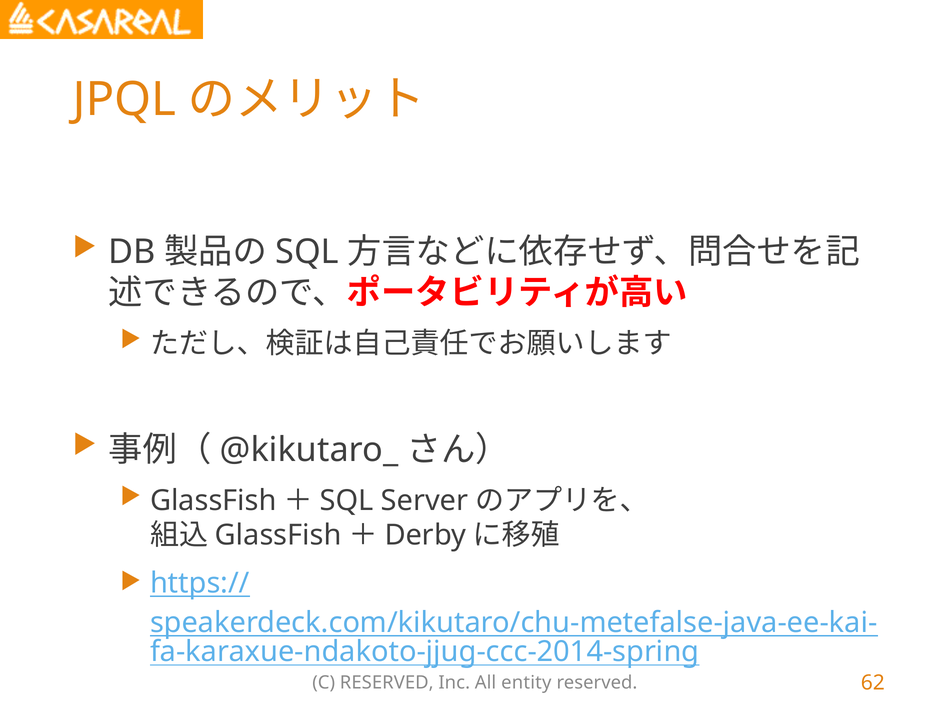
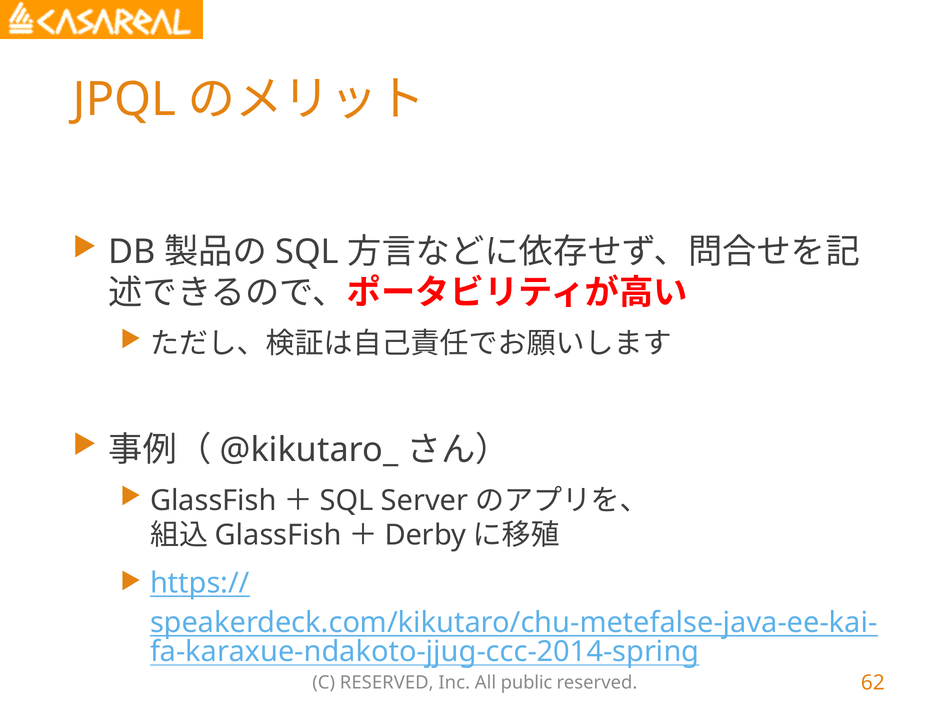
entity: entity -> public
